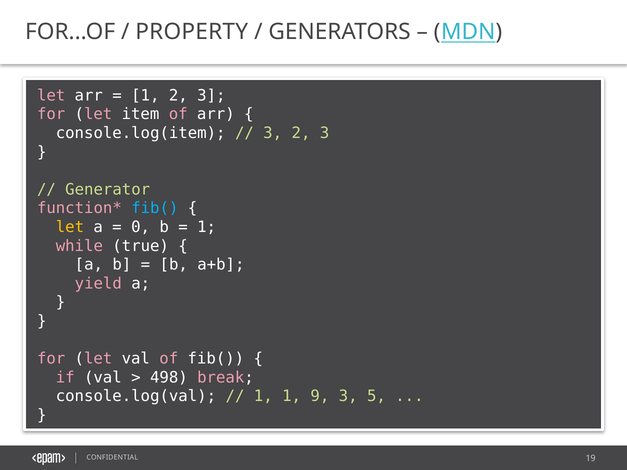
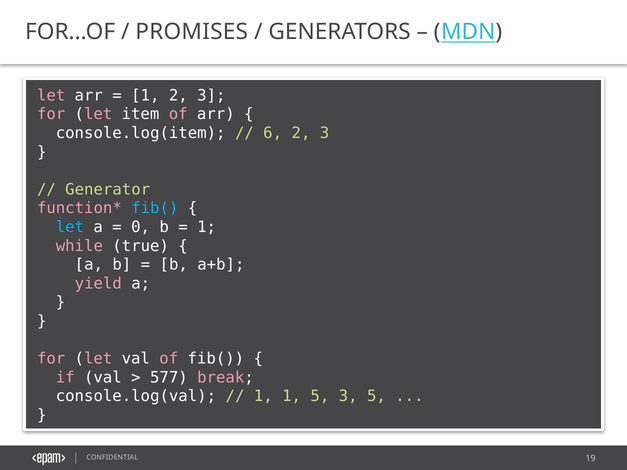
PROPERTY: PROPERTY -> PROMISES
3 at (273, 133): 3 -> 6
let at (70, 227) colour: yellow -> light blue
498: 498 -> 577
1 9: 9 -> 5
